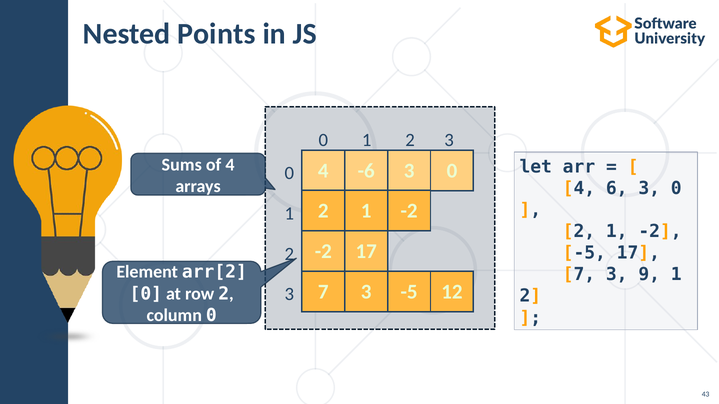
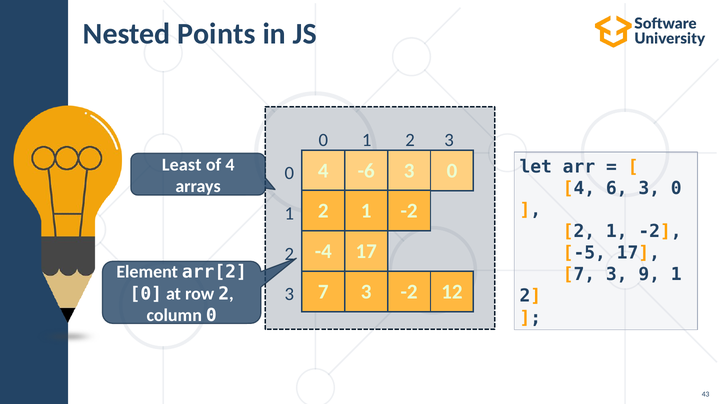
Sums: Sums -> Least
-2 at (323, 252): -2 -> -4
3 -5: -5 -> -2
